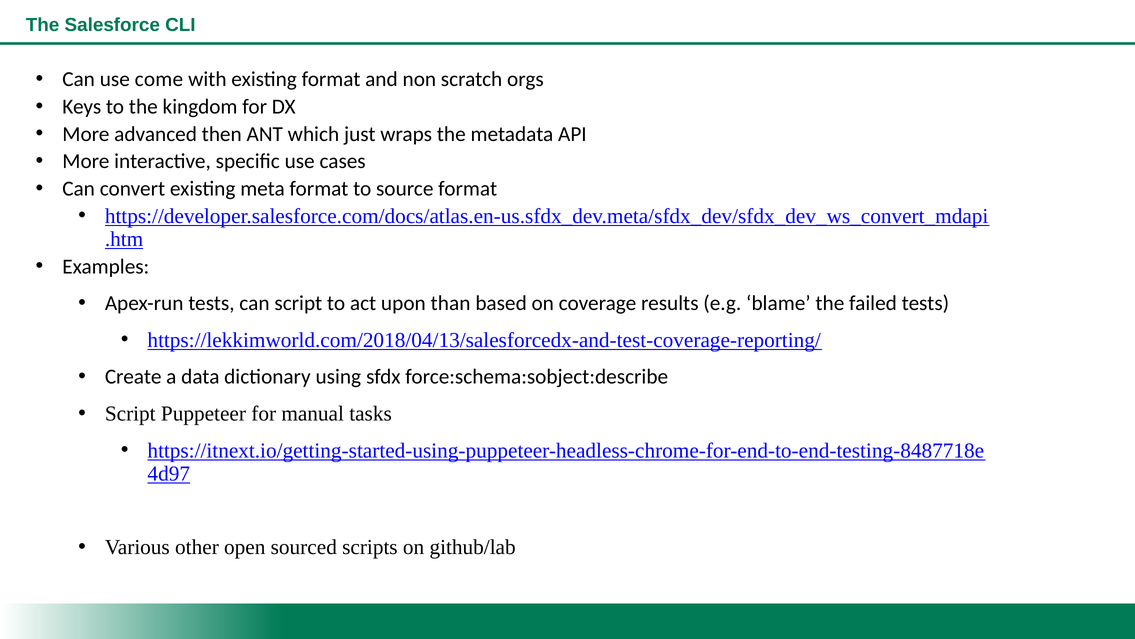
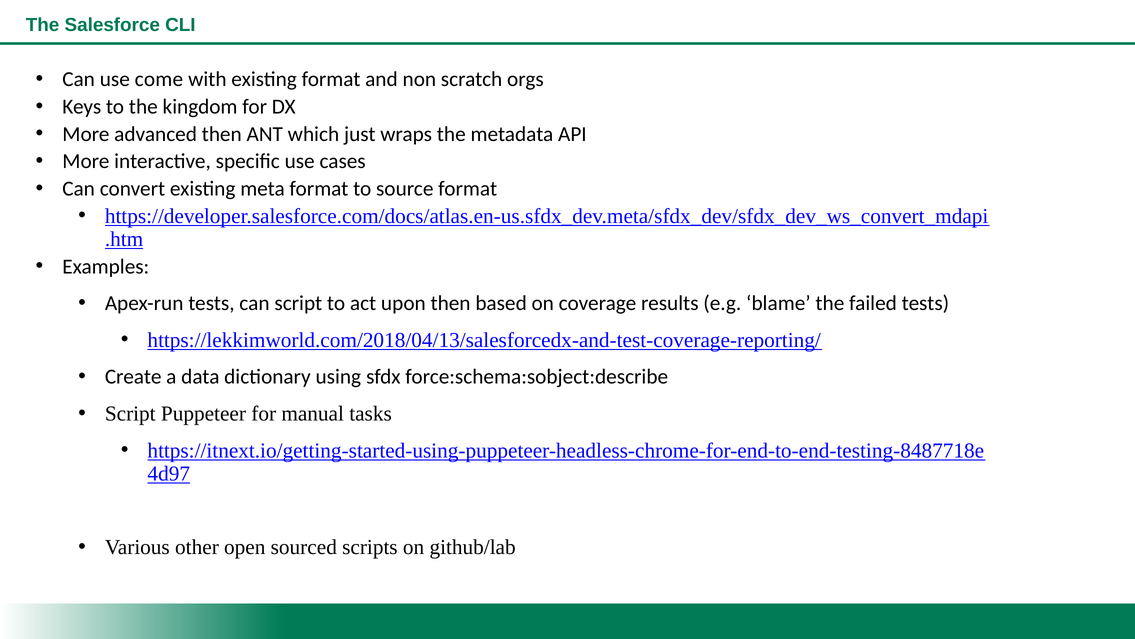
upon than: than -> then
